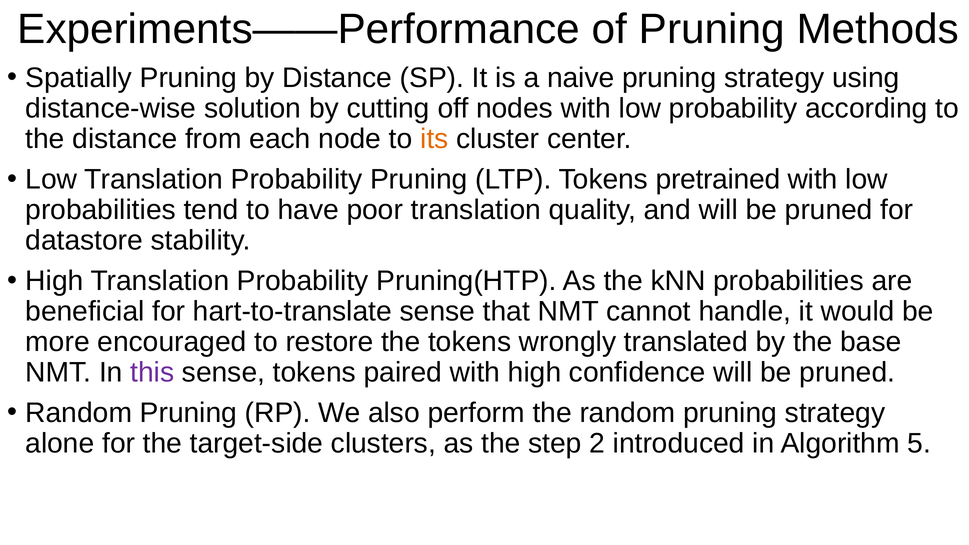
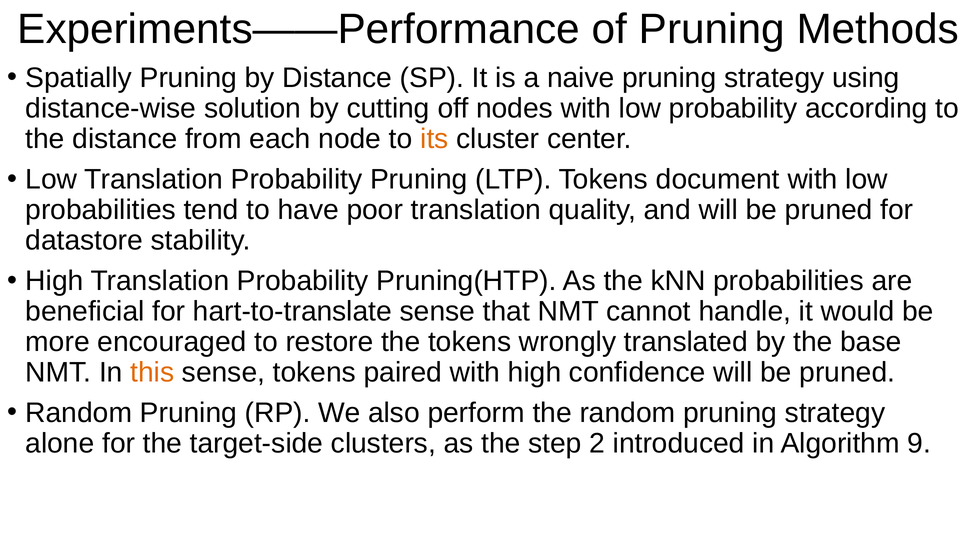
pretrained: pretrained -> document
this colour: purple -> orange
5: 5 -> 9
